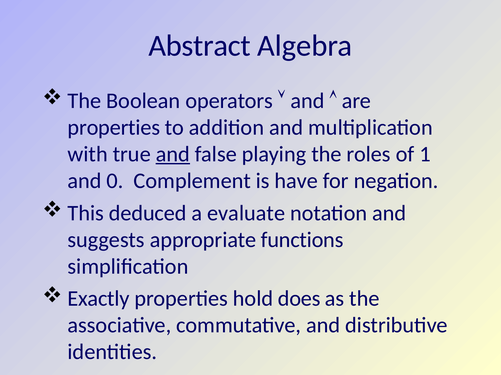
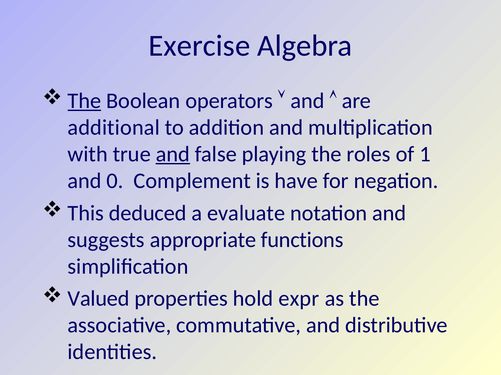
Abstract: Abstract -> Exercise
The at (84, 101) underline: none -> present
properties at (114, 128): properties -> additional
Exactly: Exactly -> Valued
does: does -> expr
